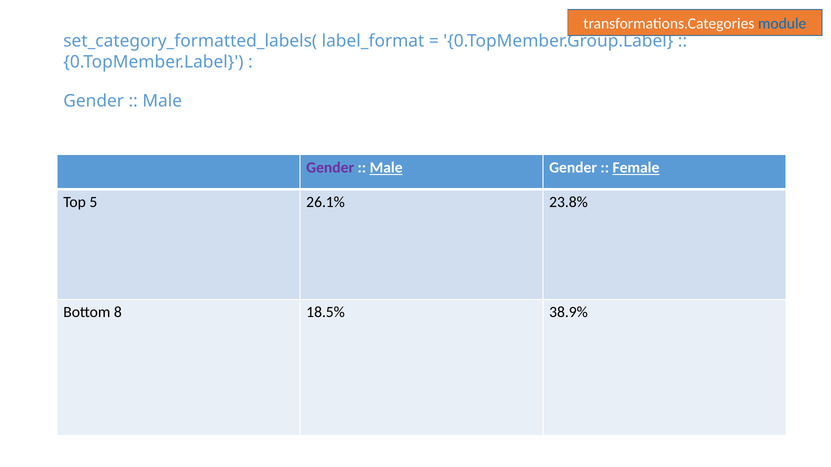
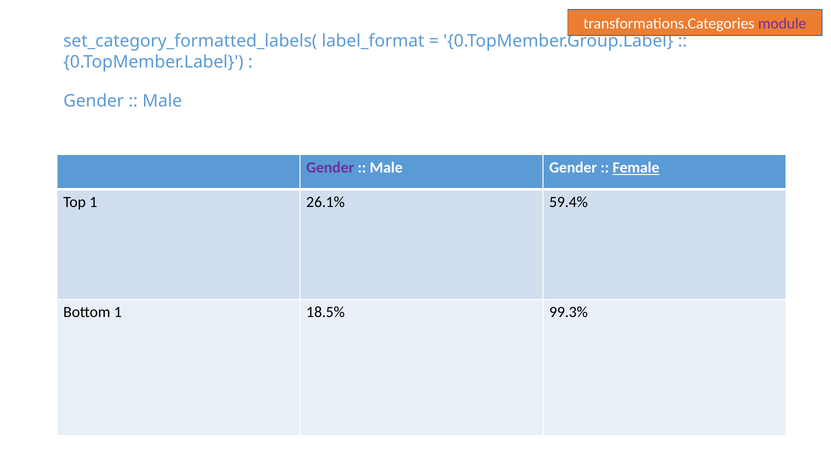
module colour: blue -> purple
Male at (386, 168) underline: present -> none
Top 5: 5 -> 1
23.8%: 23.8% -> 59.4%
Bottom 8: 8 -> 1
38.9%: 38.9% -> 99.3%
